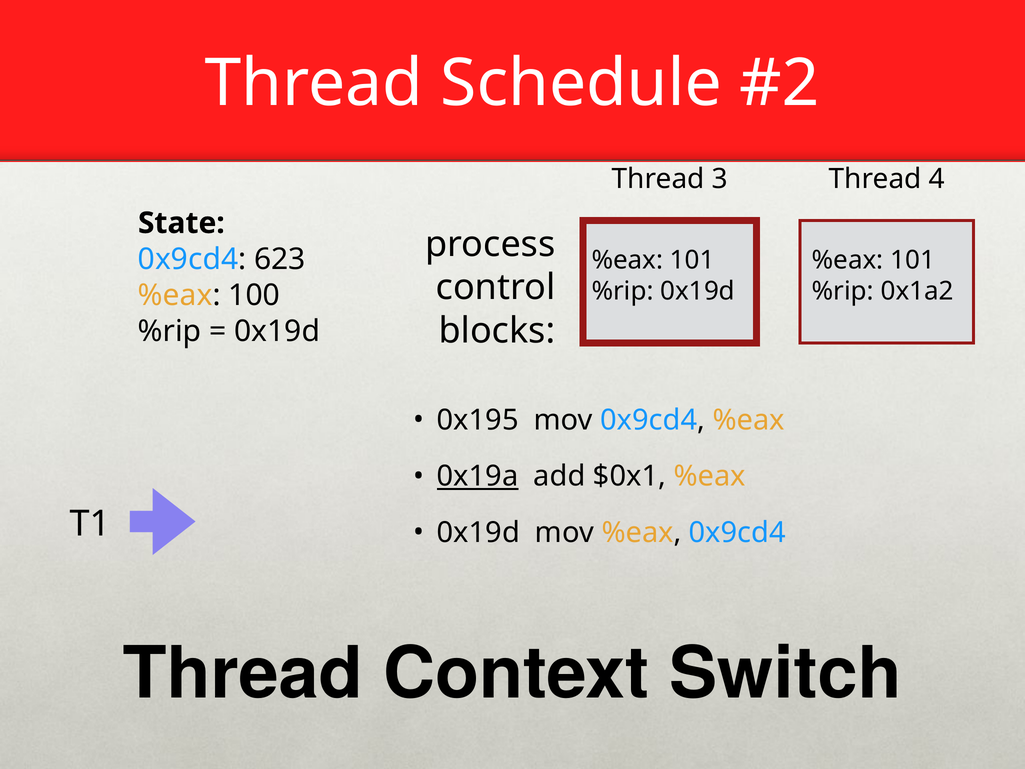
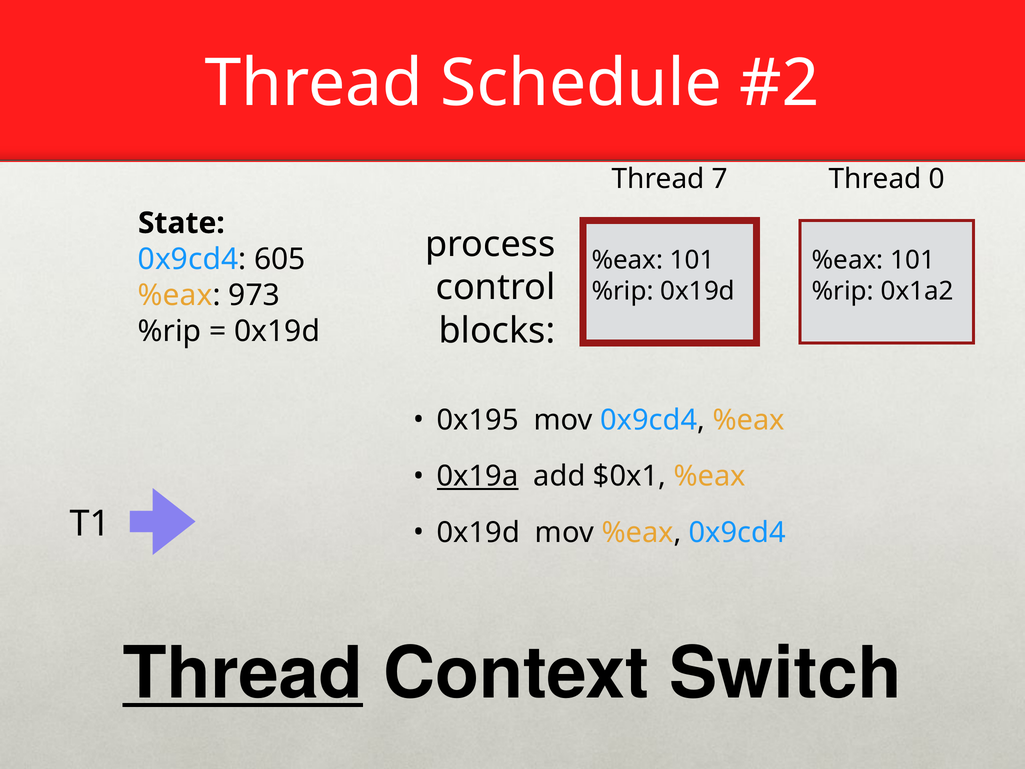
3: 3 -> 7
4: 4 -> 0
623: 623 -> 605
100: 100 -> 973
Thread at (243, 674) underline: none -> present
